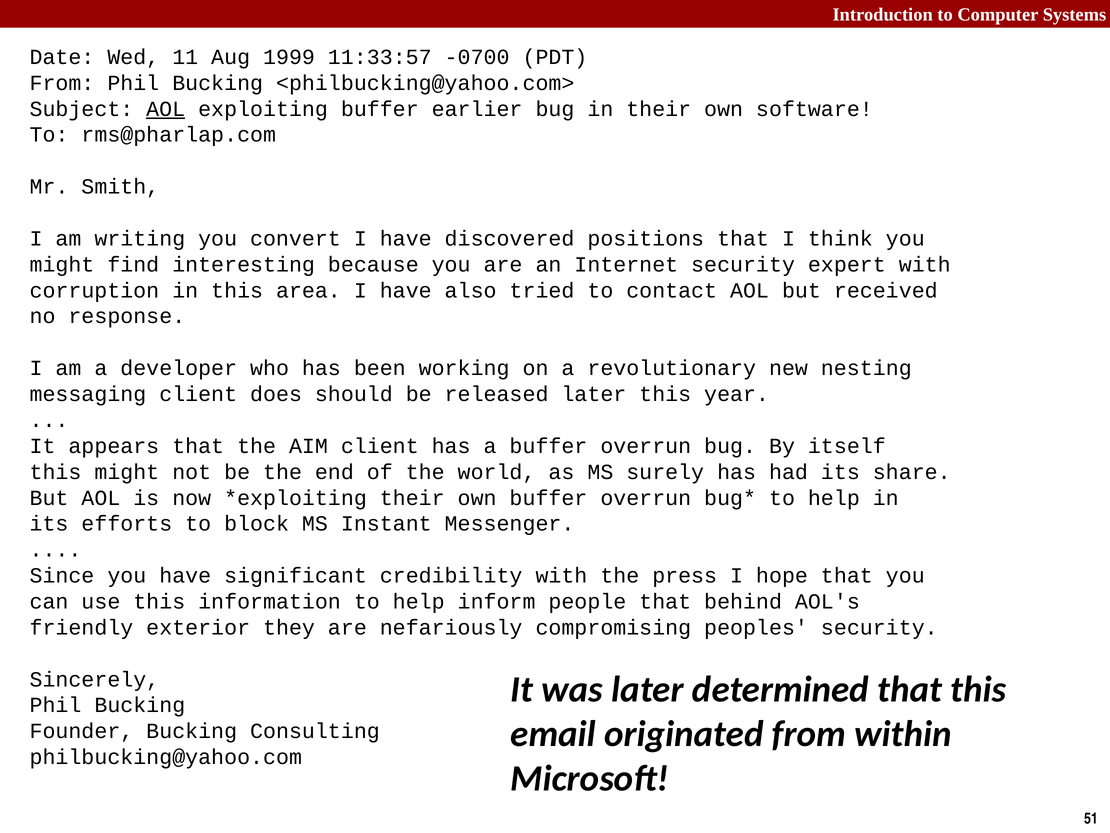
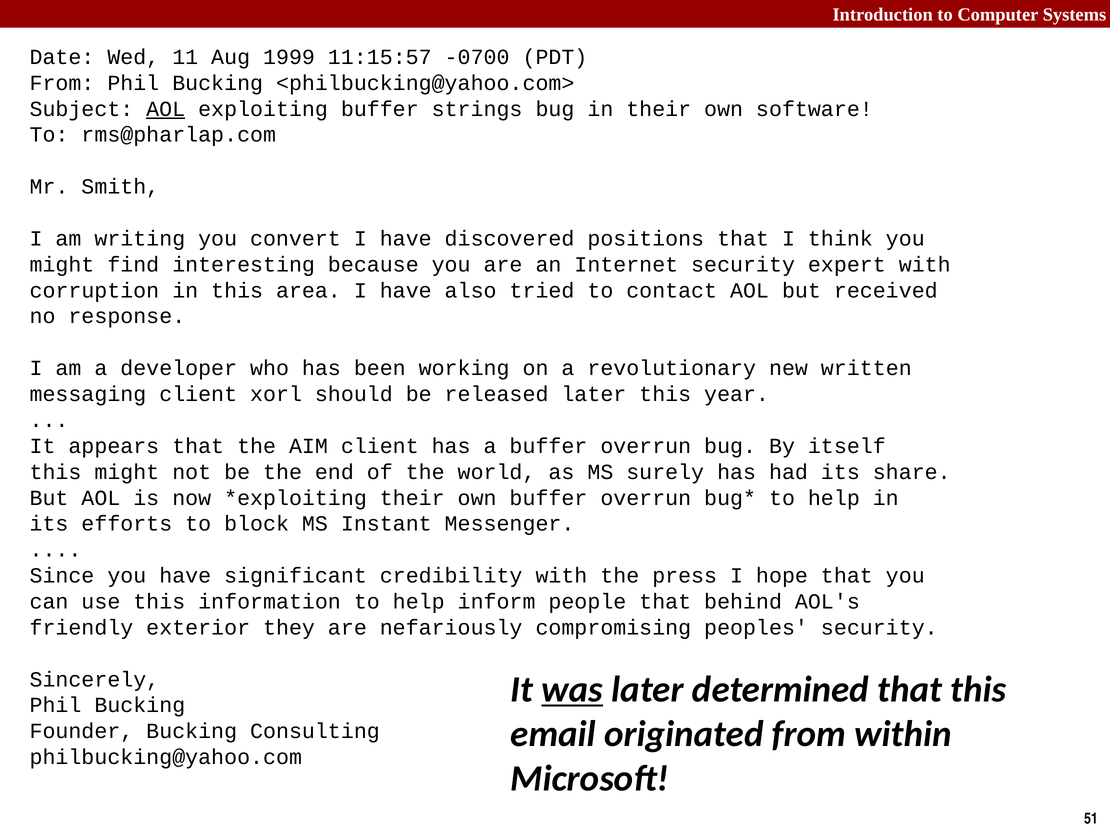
11:33:57: 11:33:57 -> 11:15:57
earlier: earlier -> strings
nesting: nesting -> written
does: does -> xorl
was underline: none -> present
